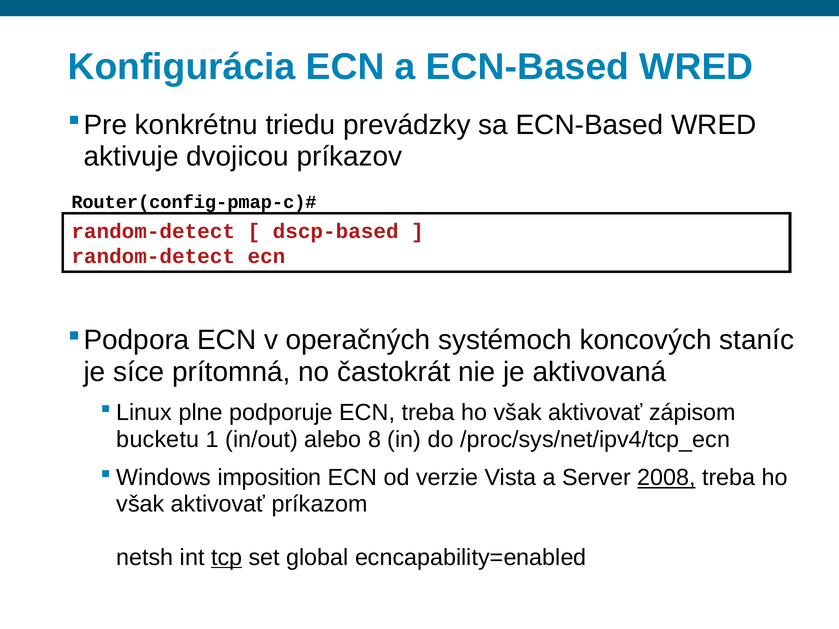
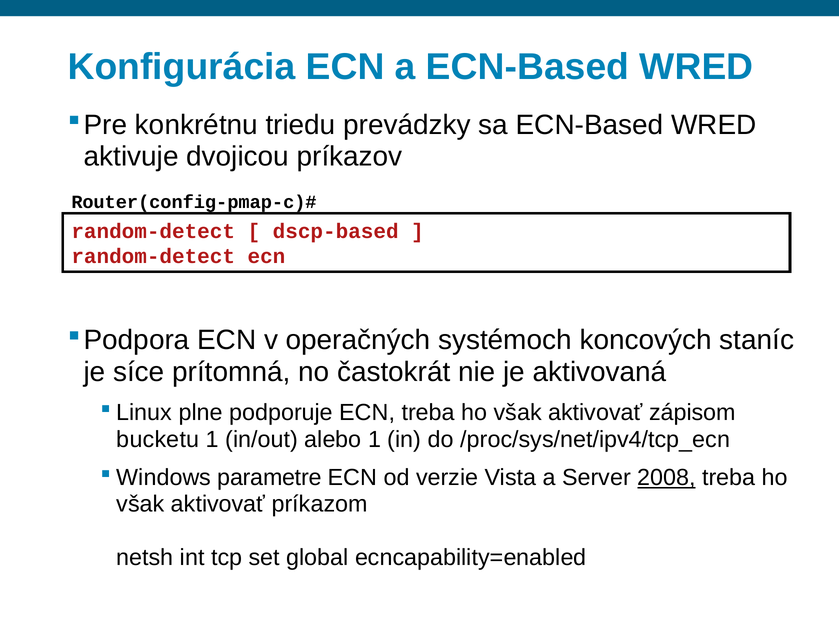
alebo 8: 8 -> 1
imposition: imposition -> parametre
tcp underline: present -> none
